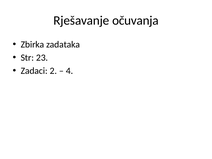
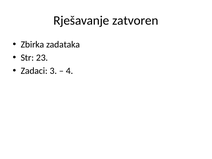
očuvanja: očuvanja -> zatvoren
2: 2 -> 3
